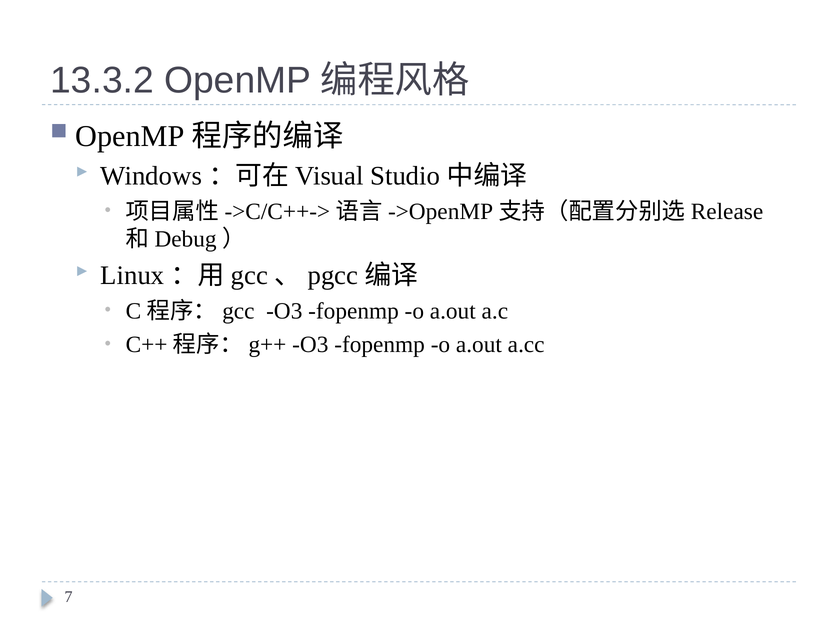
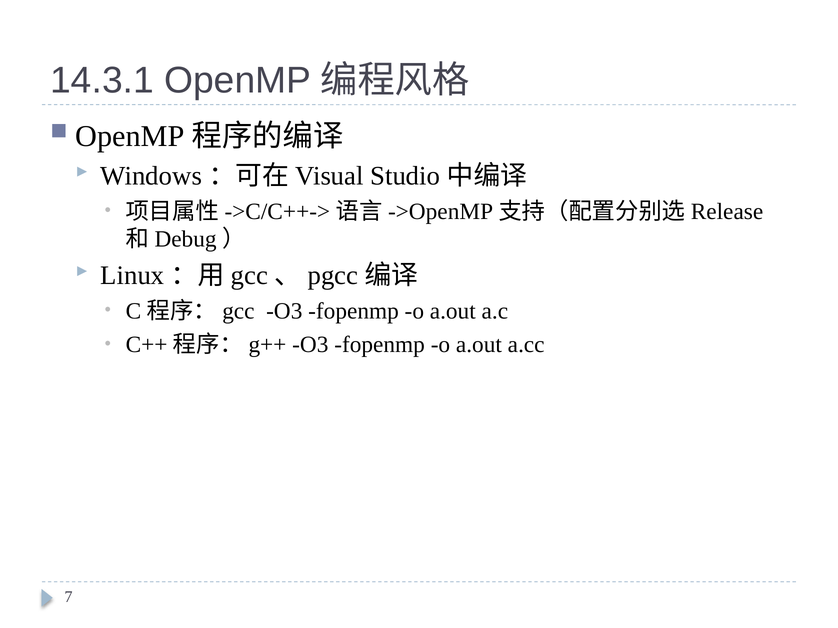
13.3.2: 13.3.2 -> 14.3.1
